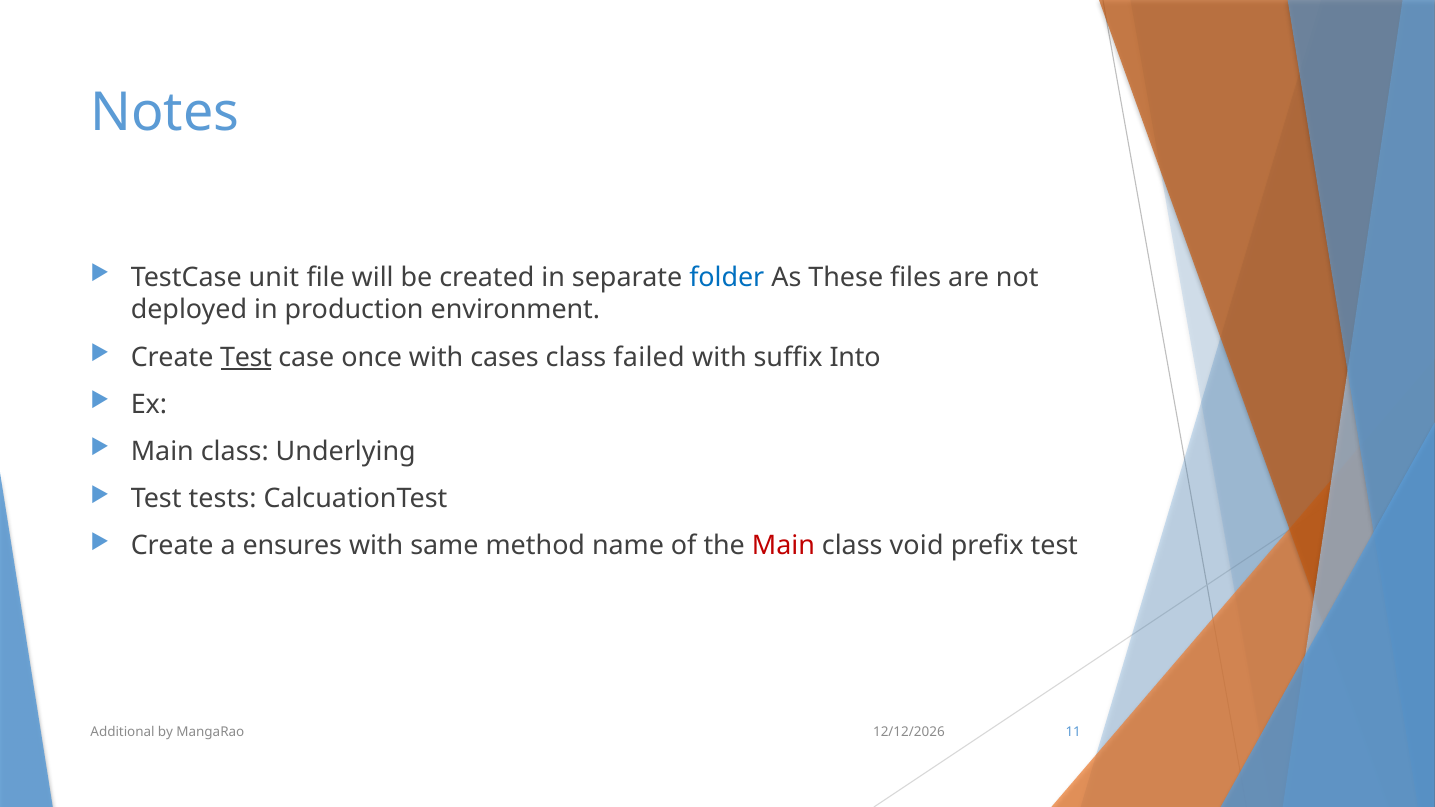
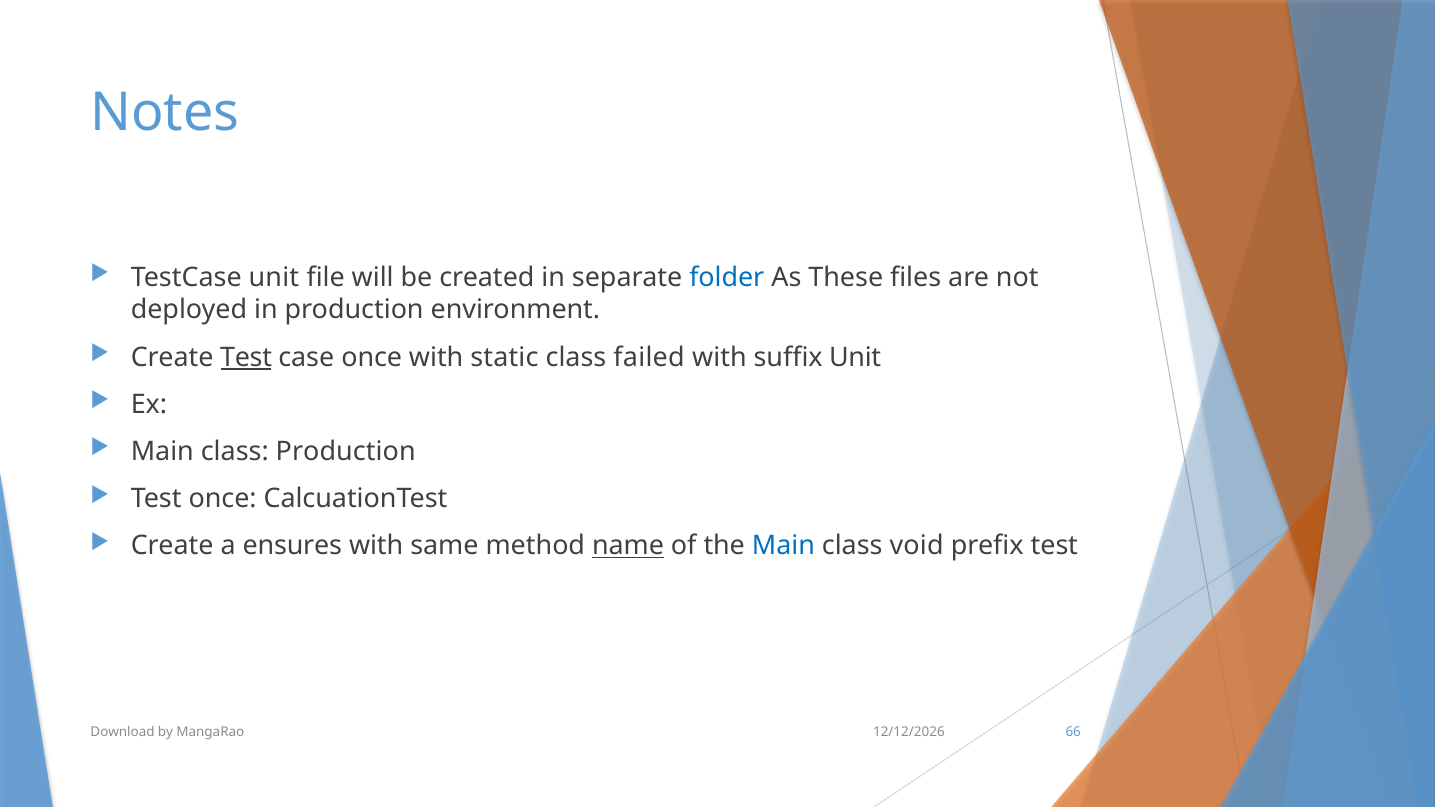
cases: cases -> static
suffix Into: Into -> Unit
class Underlying: Underlying -> Production
Test tests: tests -> once
name underline: none -> present
Main at (783, 546) colour: red -> blue
Additional: Additional -> Download
11: 11 -> 66
